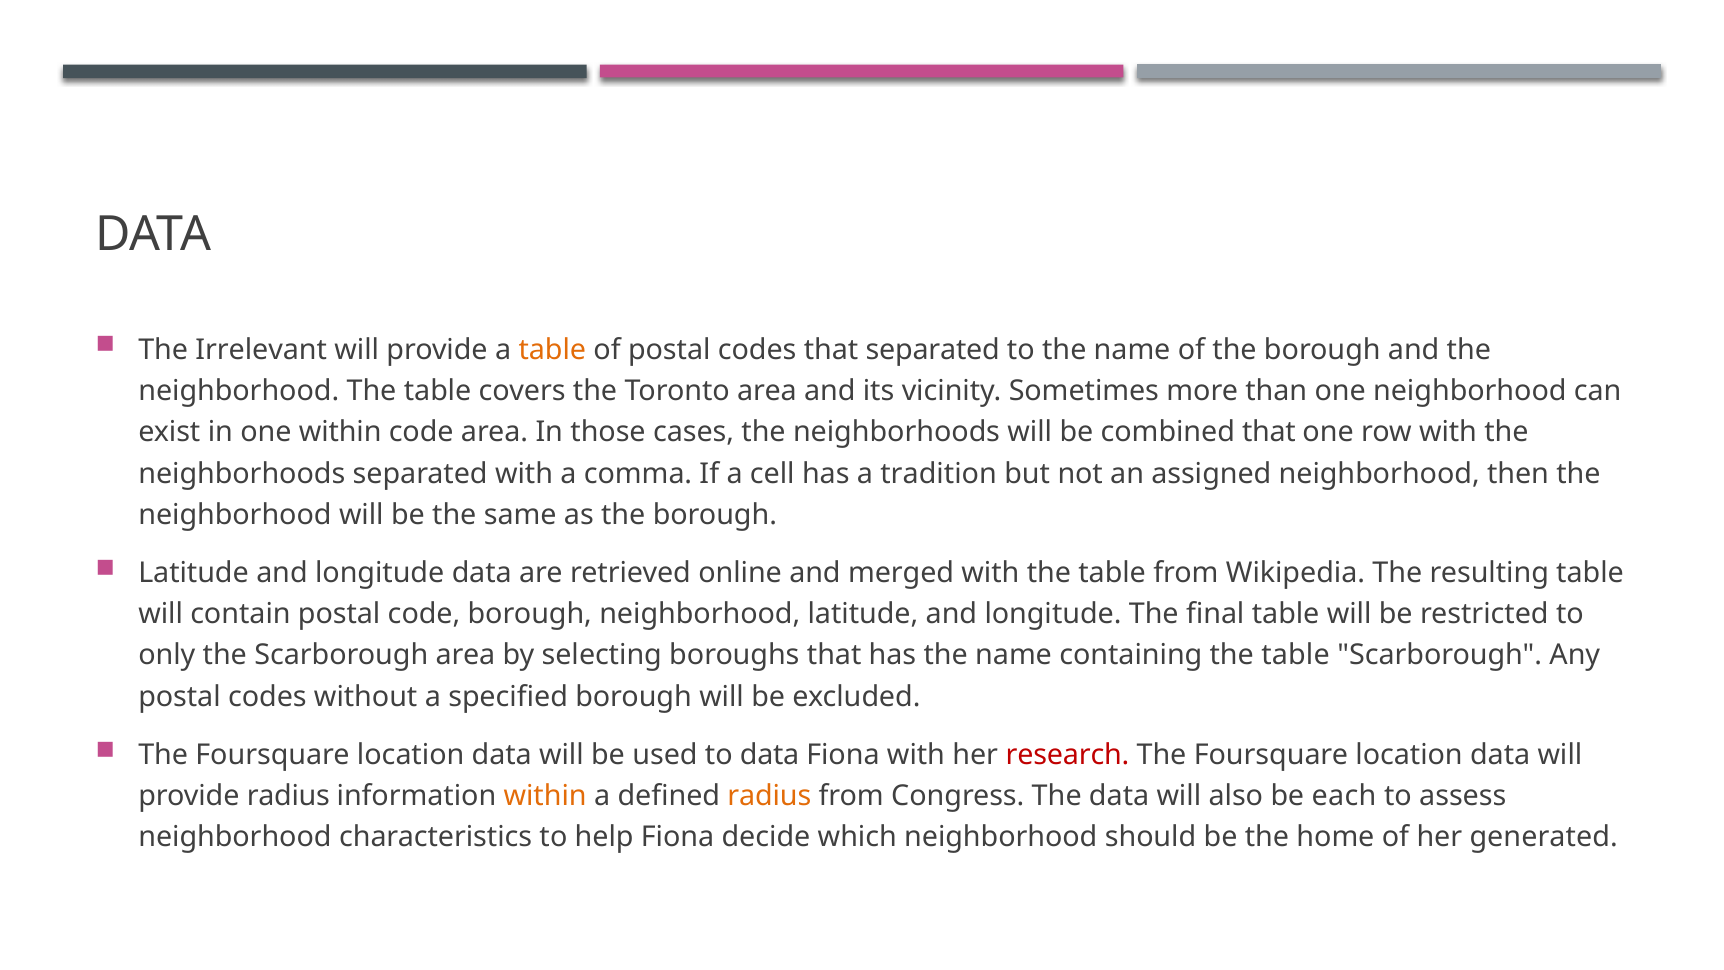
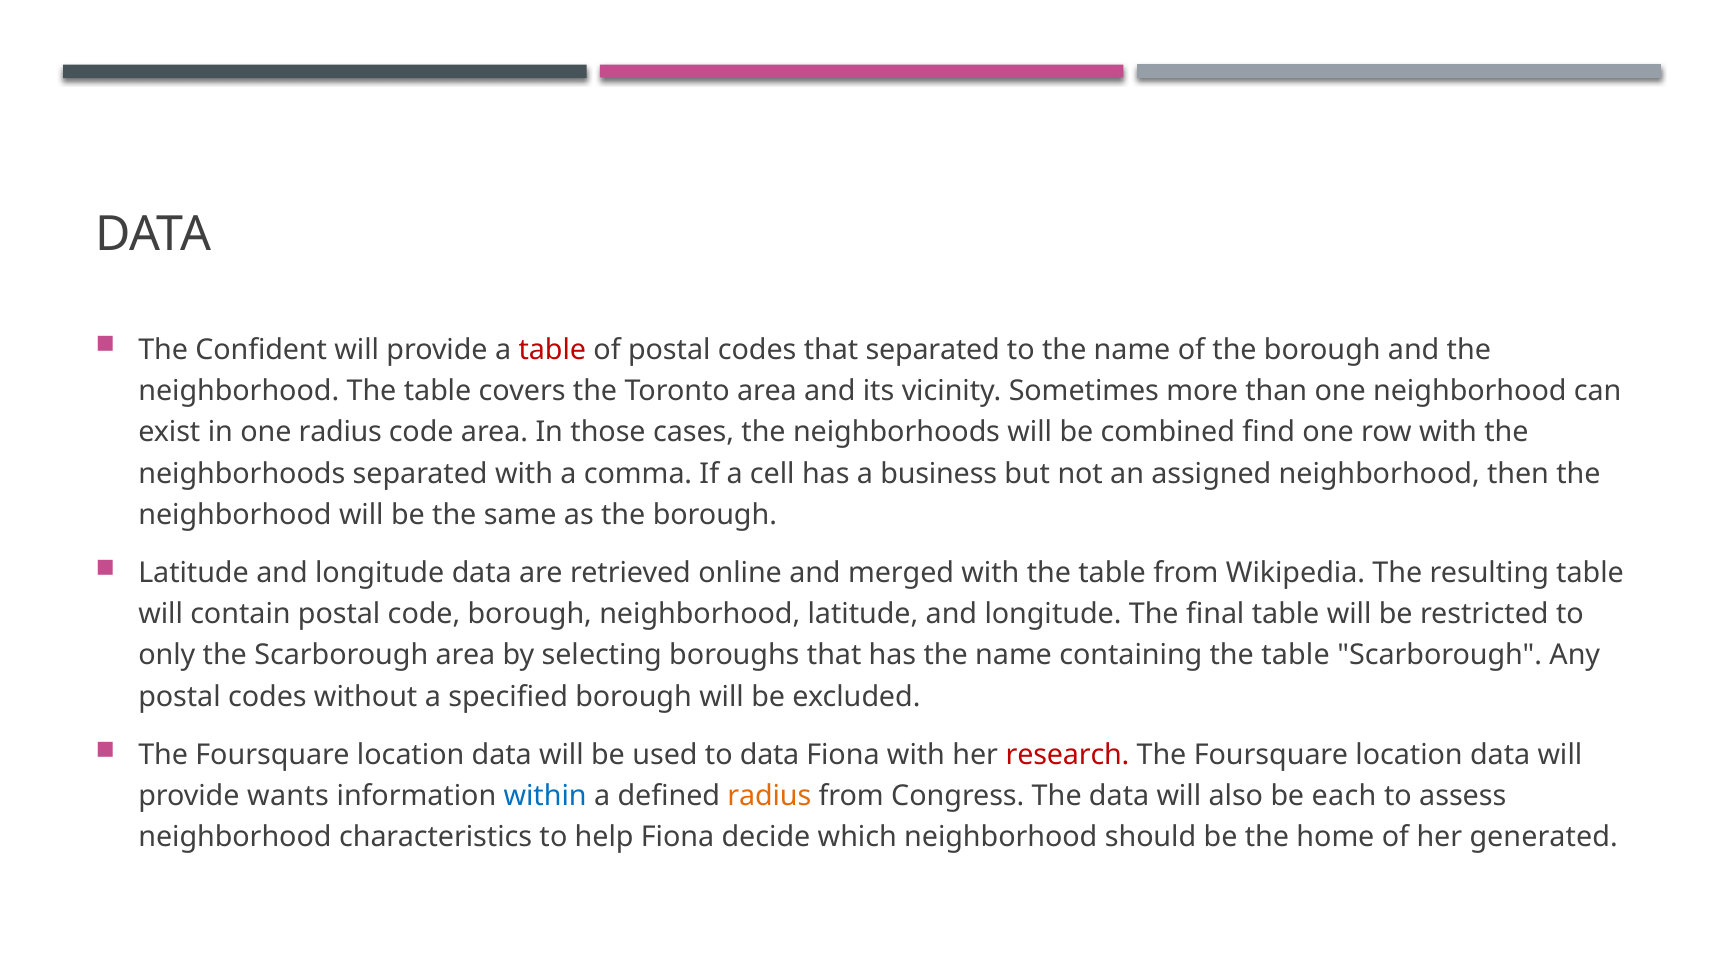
Irrelevant: Irrelevant -> Confident
table at (552, 349) colour: orange -> red
one within: within -> radius
combined that: that -> find
tradition: tradition -> business
provide radius: radius -> wants
within at (545, 796) colour: orange -> blue
